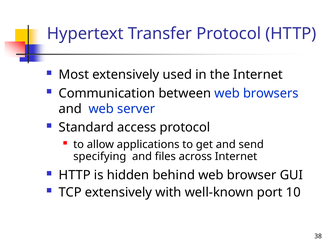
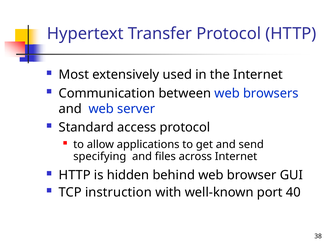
TCP extensively: extensively -> instruction
10: 10 -> 40
